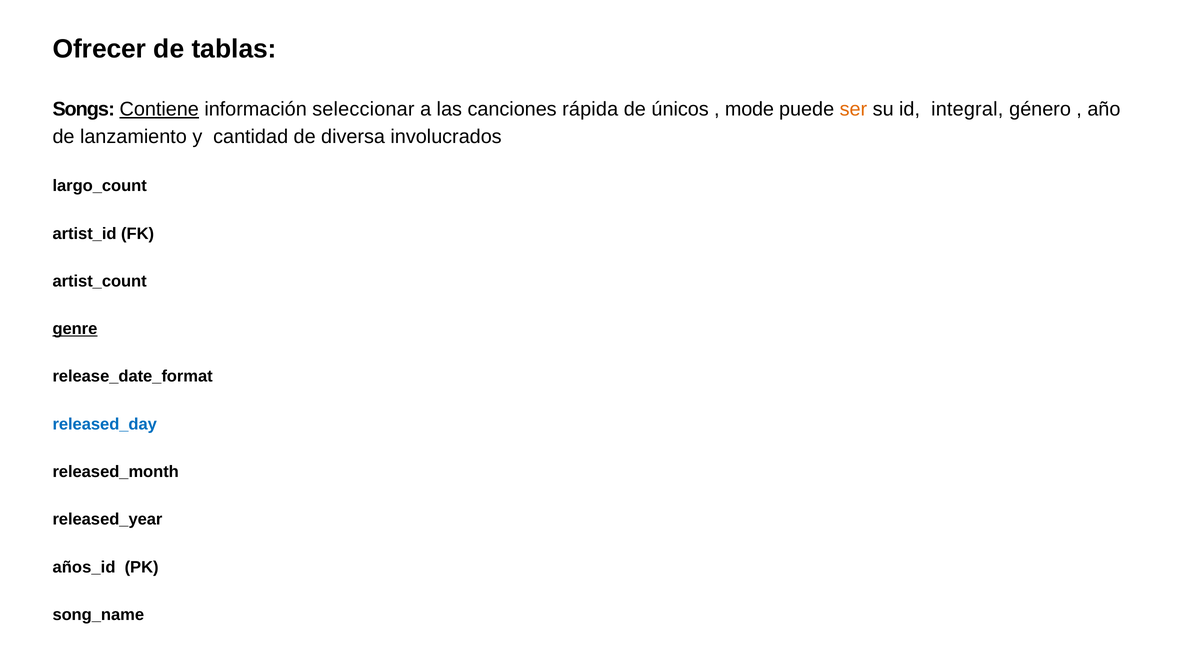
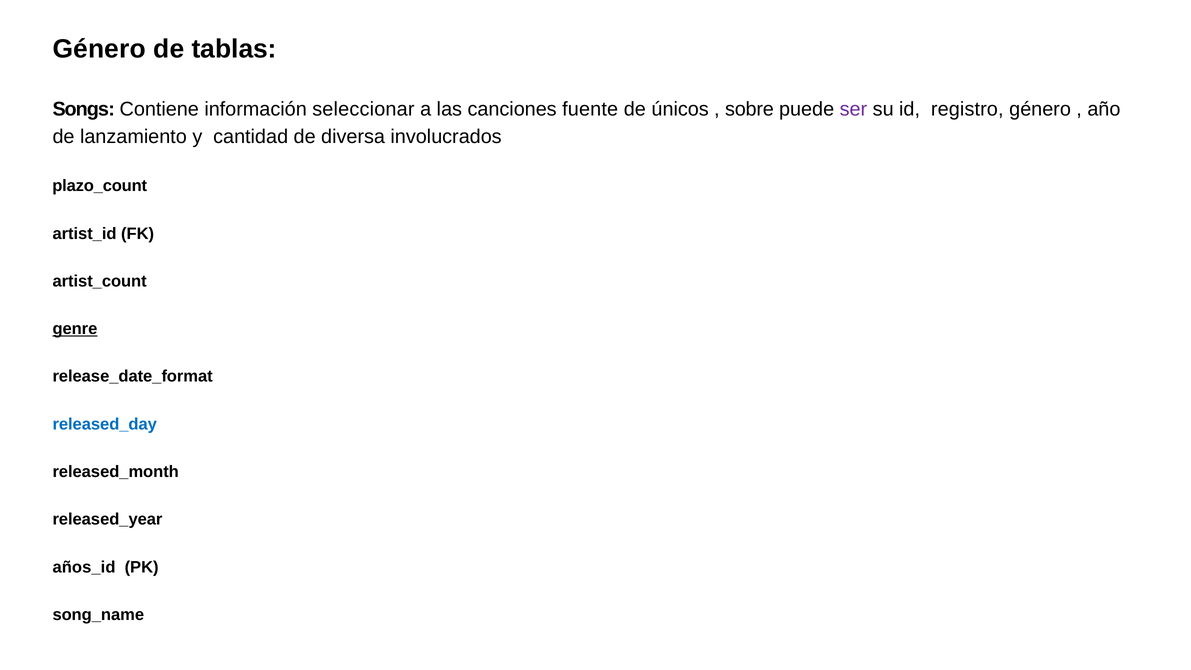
Ofrecer at (99, 49): Ofrecer -> Género
Contiene underline: present -> none
rápida: rápida -> fuente
mode: mode -> sobre
ser colour: orange -> purple
integral: integral -> registro
largo_count: largo_count -> plazo_count
